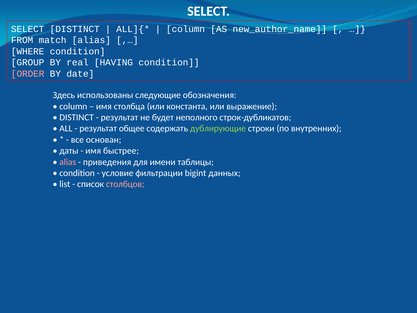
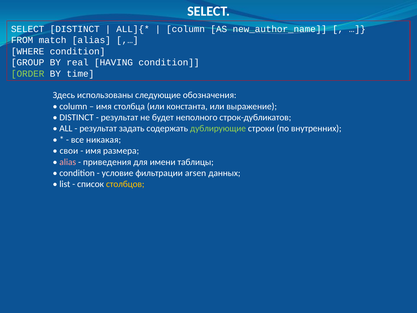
ORDER colour: pink -> light green
date: date -> time
общее: общее -> задать
основан: основан -> никакая
даты: даты -> свои
быстрее: быстрее -> размера
bigint: bigint -> arsen
столбцов colour: pink -> yellow
